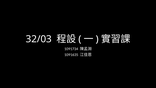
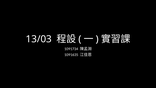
32/03: 32/03 -> 13/03
